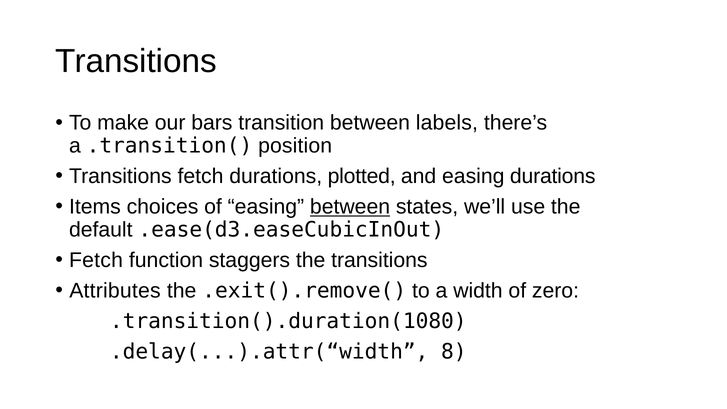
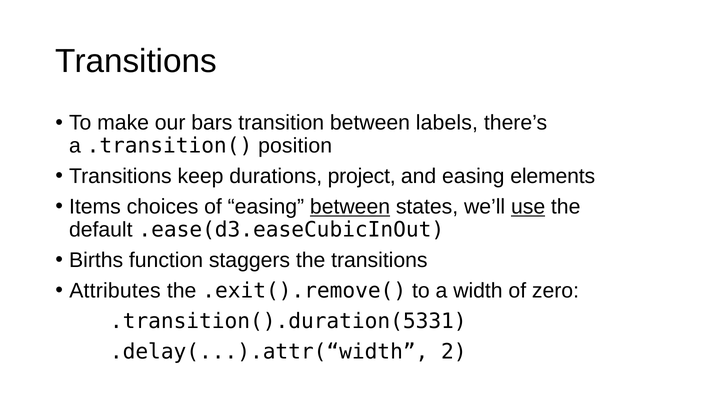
Transitions fetch: fetch -> keep
plotted: plotted -> project
easing durations: durations -> elements
use underline: none -> present
Fetch at (96, 260): Fetch -> Births
.transition().duration(1080: .transition().duration(1080 -> .transition().duration(5331
8: 8 -> 2
